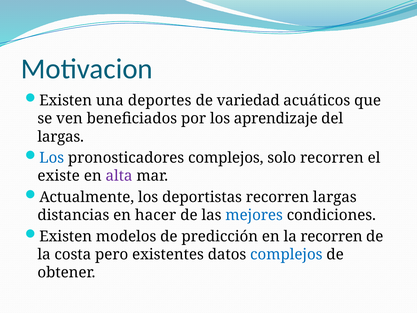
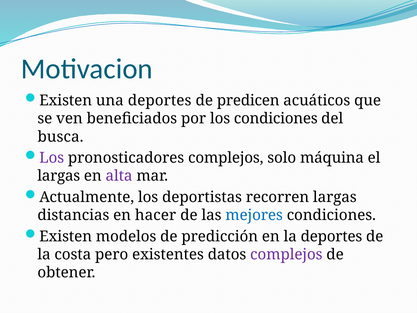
variedad: variedad -> predicen
los aprendizaje: aprendizaje -> condiciones
largas at (61, 137): largas -> busca
Los at (52, 158) colour: blue -> purple
solo recorren: recorren -> máquina
existe at (59, 176): existe -> largas
la recorren: recorren -> deportes
complejos at (286, 254) colour: blue -> purple
